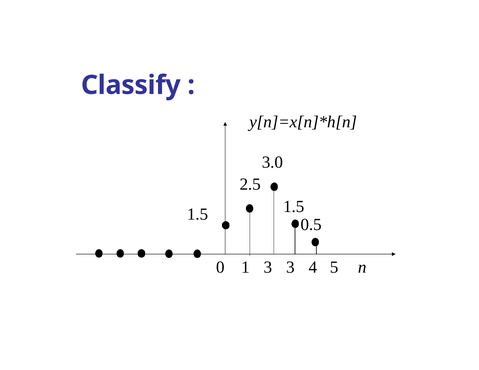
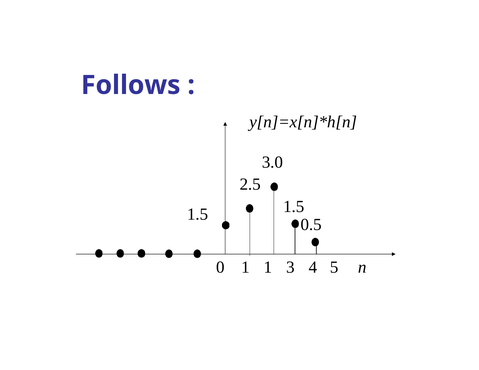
Classify: Classify -> Follows
1 3: 3 -> 1
